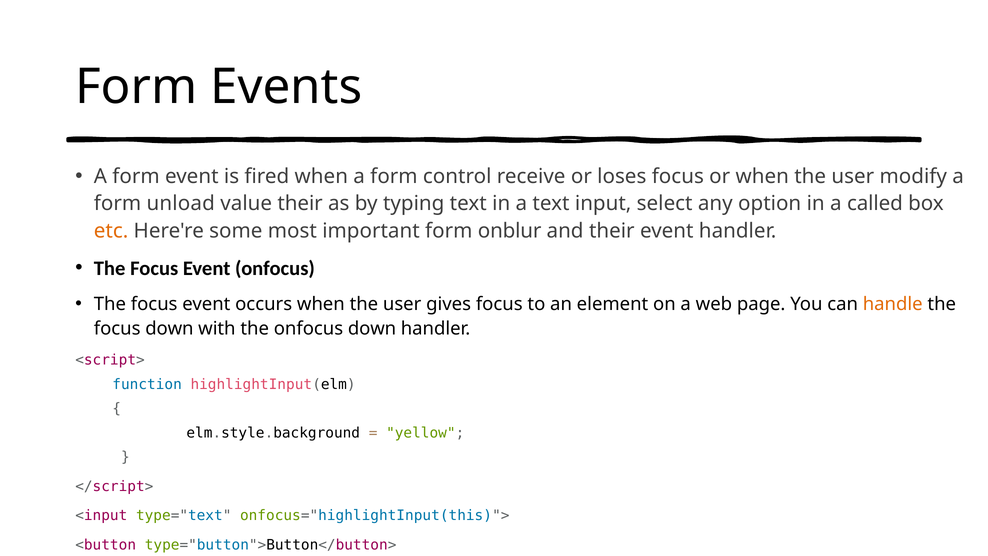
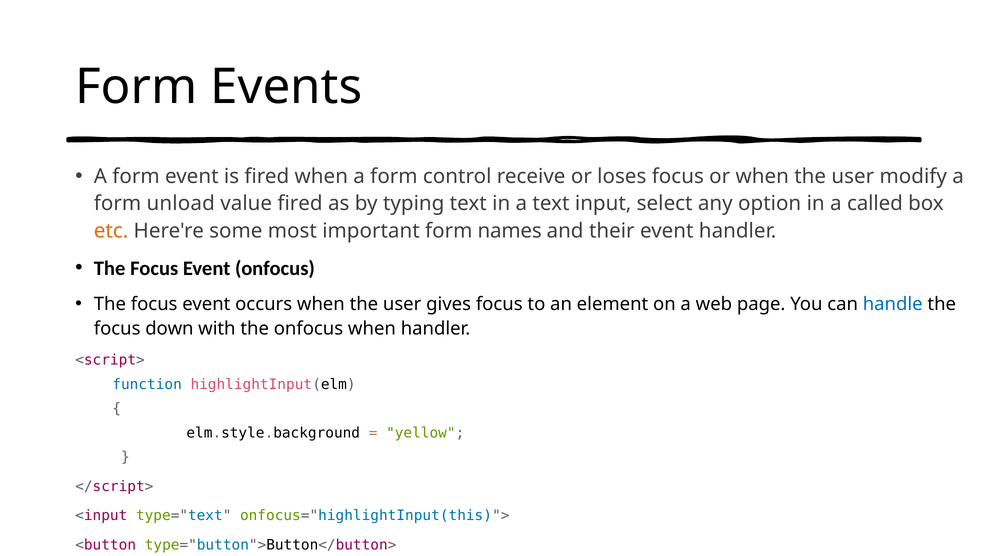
value their: their -> fired
onblur: onblur -> names
handle colour: orange -> blue
onfocus down: down -> when
